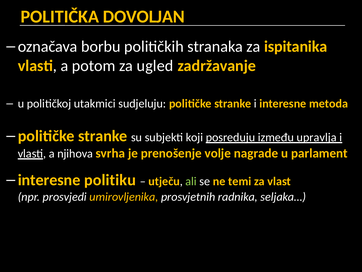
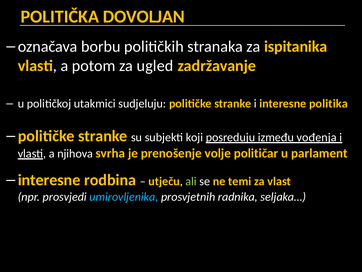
metoda: metoda -> politika
upravlja: upravlja -> vođenja
nagrade: nagrade -> političar
politiku: politiku -> rodbina
umirovljenika colour: yellow -> light blue
